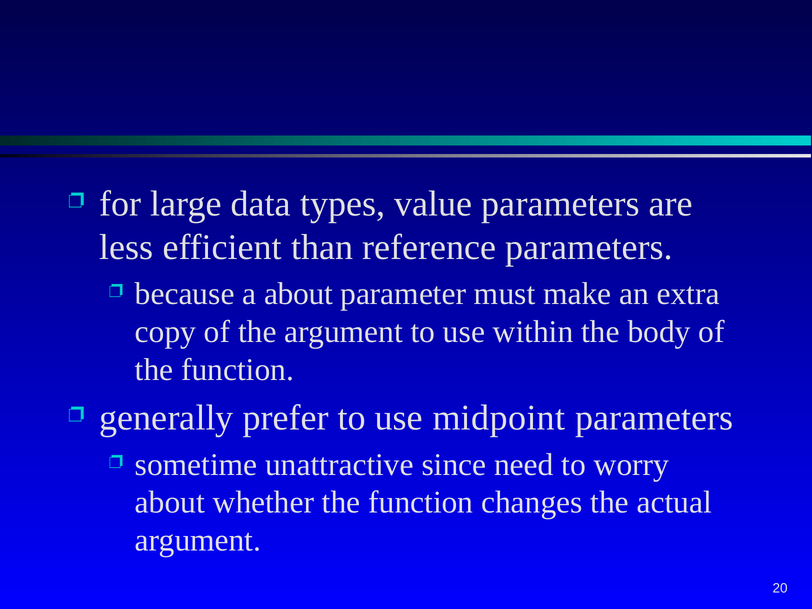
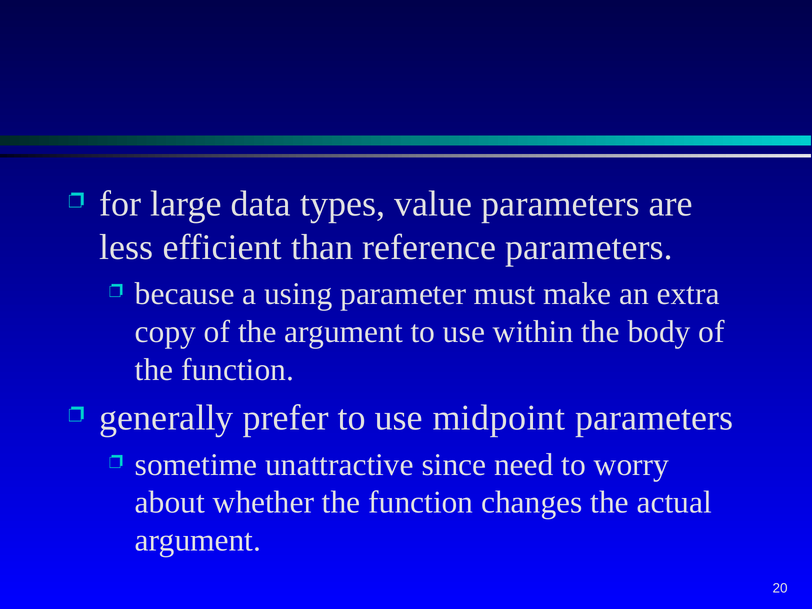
a about: about -> using
